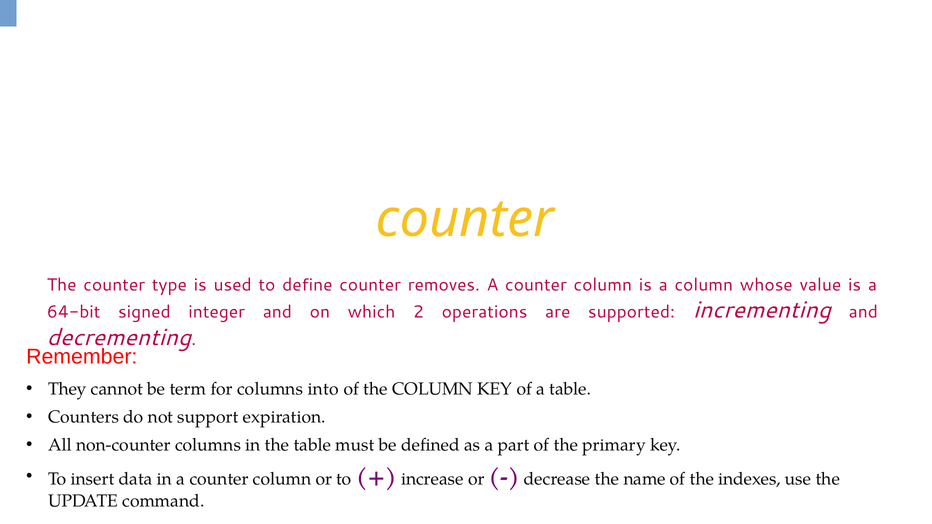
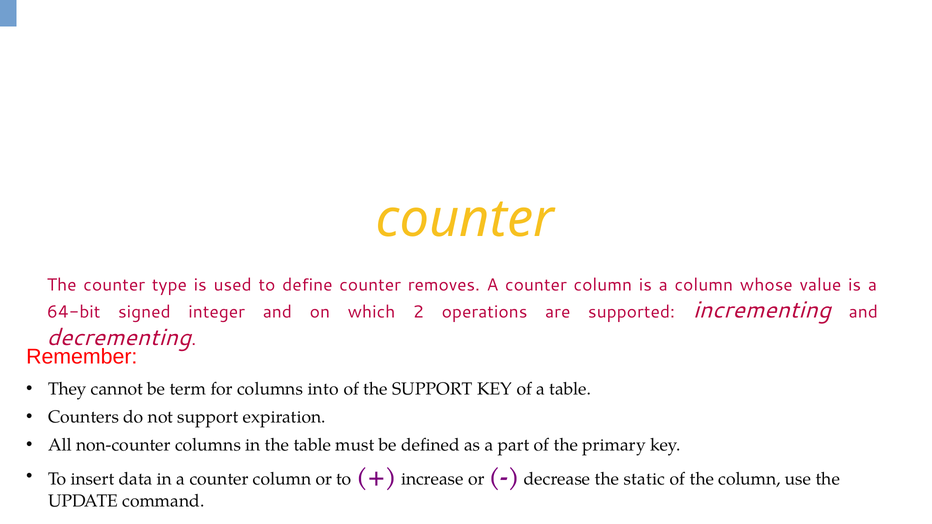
the COLUMN: COLUMN -> SUPPORT
name: name -> static
the indexes: indexes -> column
